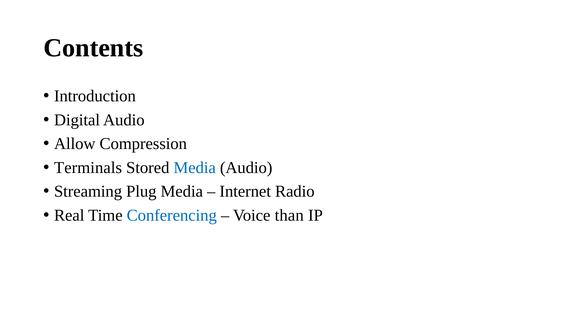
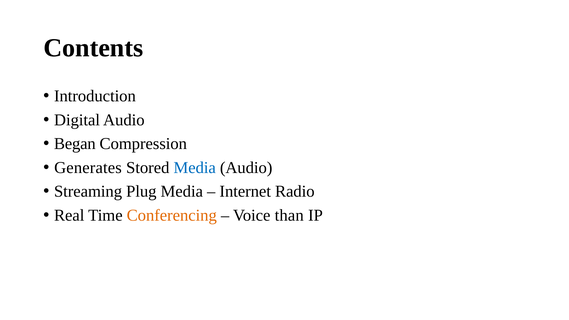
Allow: Allow -> Began
Terminals: Terminals -> Generates
Conferencing colour: blue -> orange
